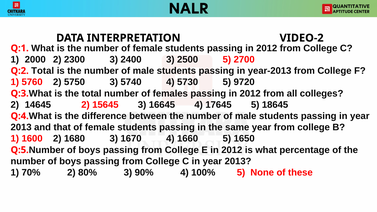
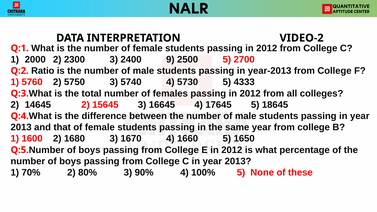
2400 3: 3 -> 9
Q:2 Total: Total -> Ratio
9720: 9720 -> 4333
